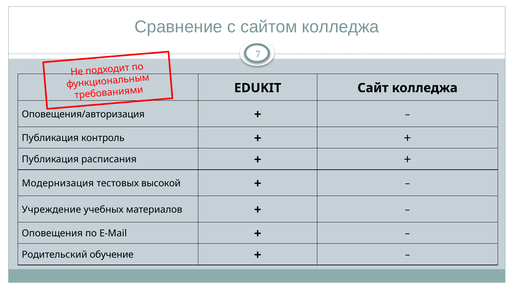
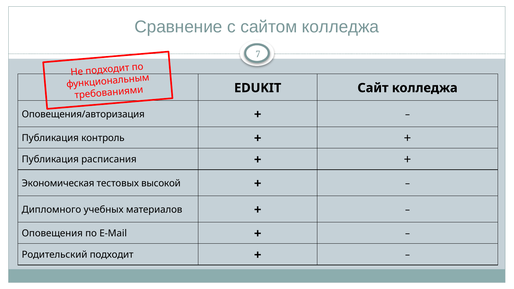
Модернизация: Модернизация -> Экономическая
Учреждение: Учреждение -> Дипломного
Родительский обучение: обучение -> подходит
